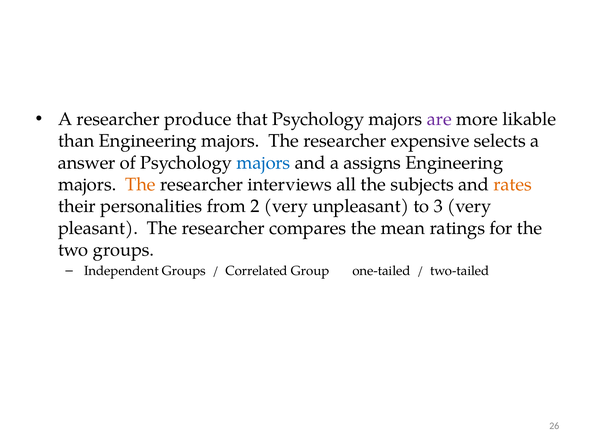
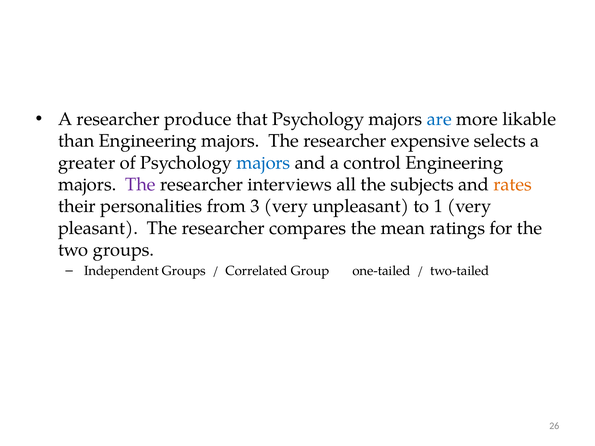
are colour: purple -> blue
answer: answer -> greater
assigns: assigns -> control
The at (140, 185) colour: orange -> purple
2: 2 -> 3
3: 3 -> 1
